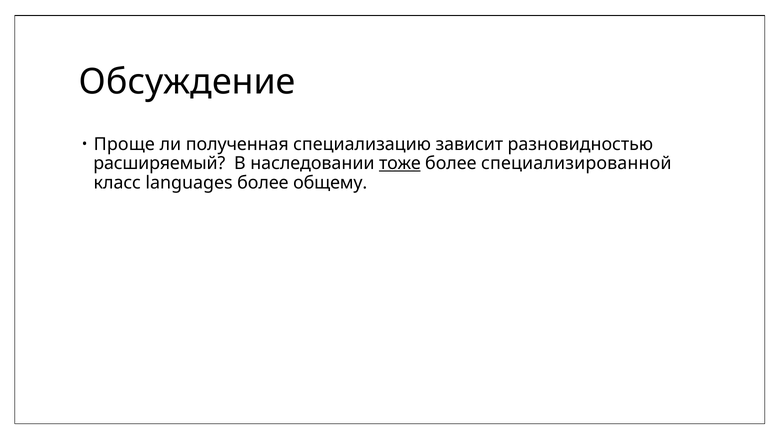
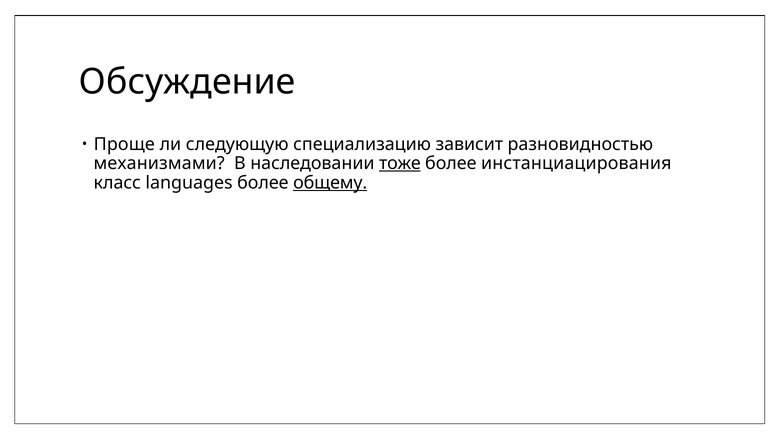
полученная: полученная -> следующую
расширяемый: расширяемый -> механизмами
специализированной: специализированной -> инстанциацирования
общему underline: none -> present
